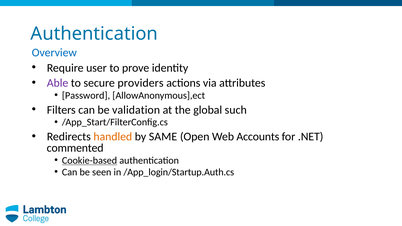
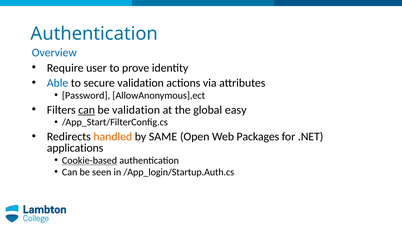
Able colour: purple -> blue
secure providers: providers -> validation
can at (87, 110) underline: none -> present
such: such -> easy
Accounts: Accounts -> Packages
commented: commented -> applications
